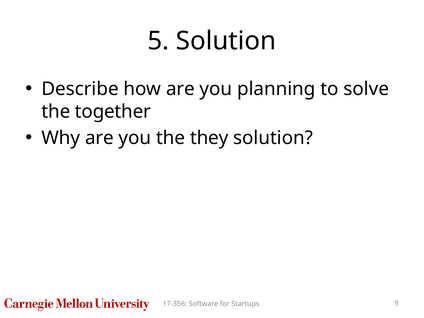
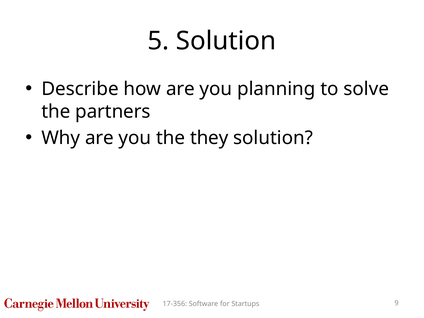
together: together -> partners
